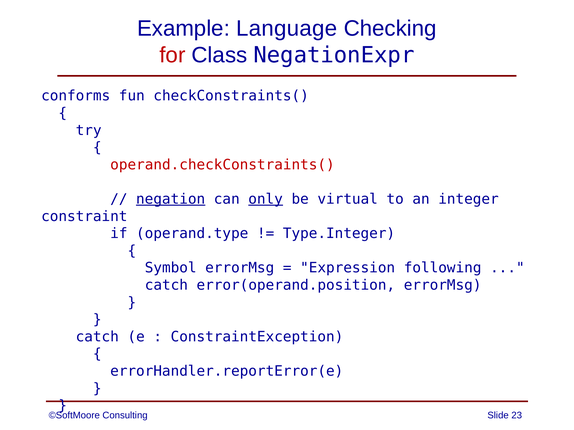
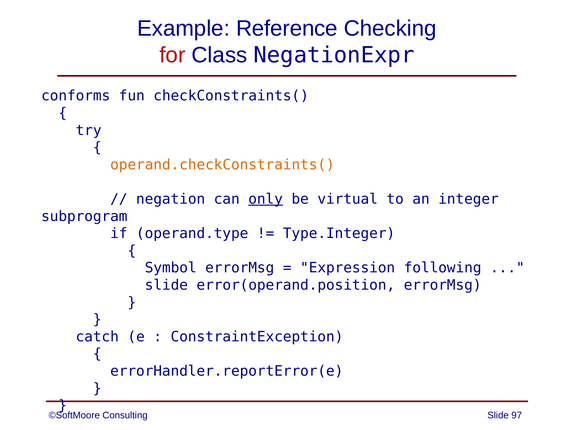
Language: Language -> Reference
operand.checkConstraints( colour: red -> orange
negation underline: present -> none
constraint: constraint -> subprogram
catch at (166, 285): catch -> slide
23: 23 -> 97
